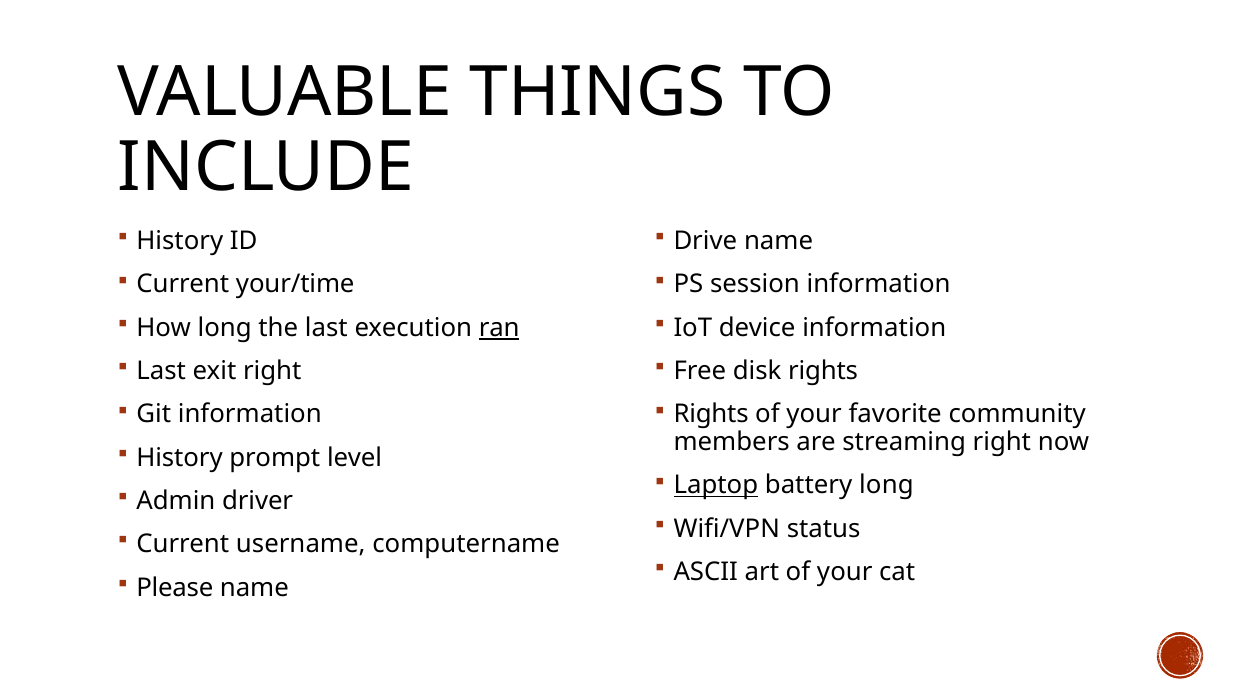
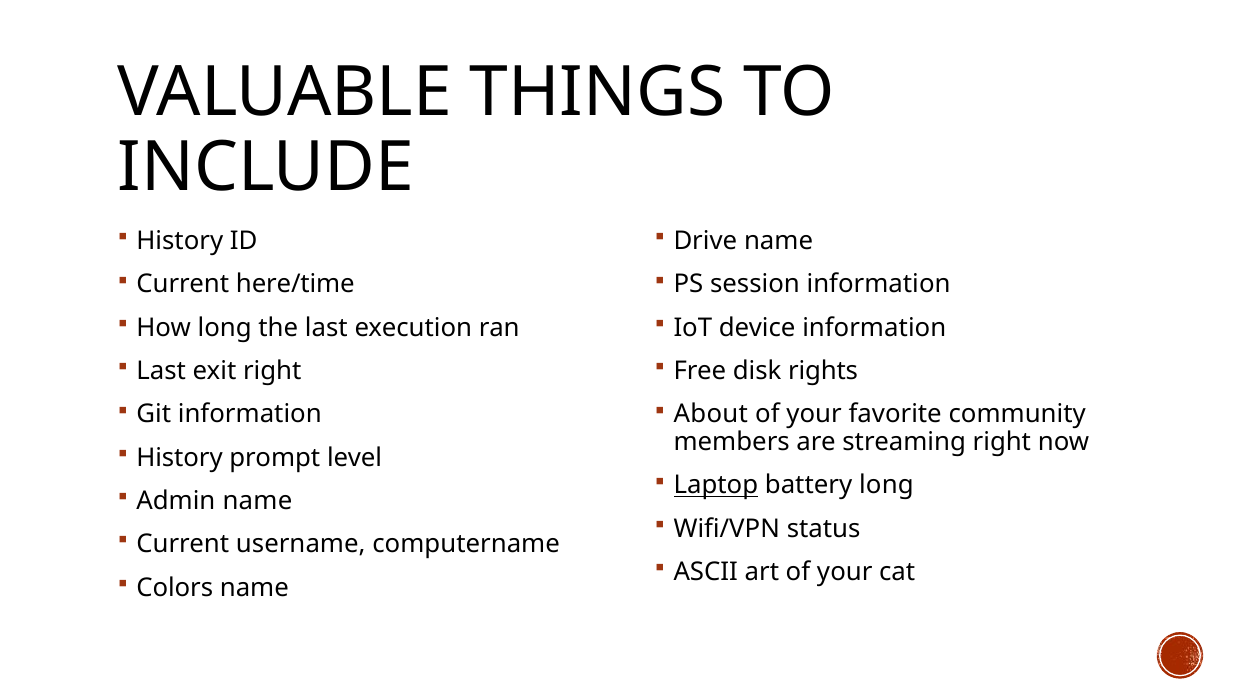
your/time: your/time -> here/time
ran underline: present -> none
Rights at (711, 414): Rights -> About
Admin driver: driver -> name
Please: Please -> Colors
